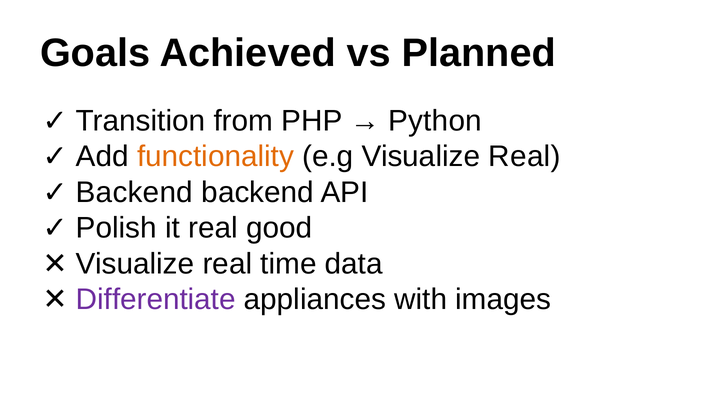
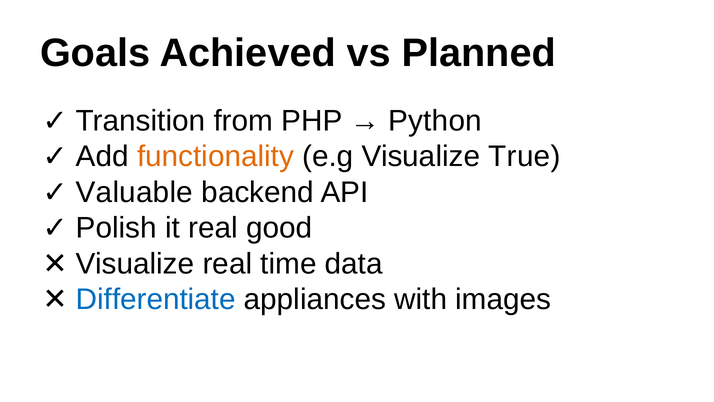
e.g Visualize Real: Real -> True
Backend at (134, 192): Backend -> Valuable
Differentiate colour: purple -> blue
